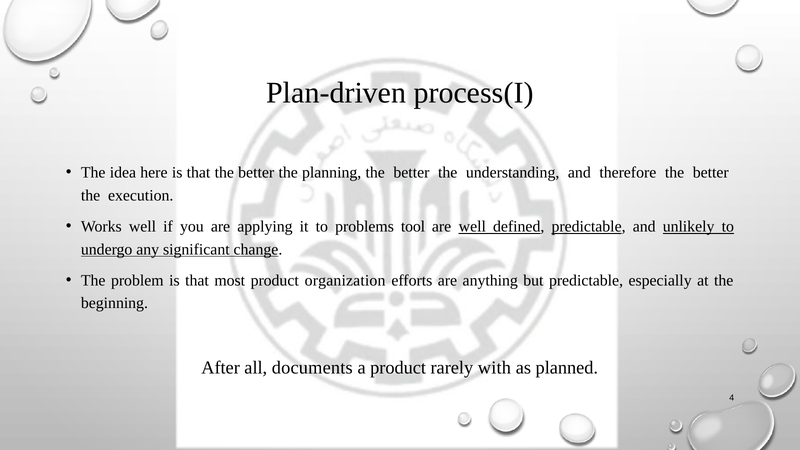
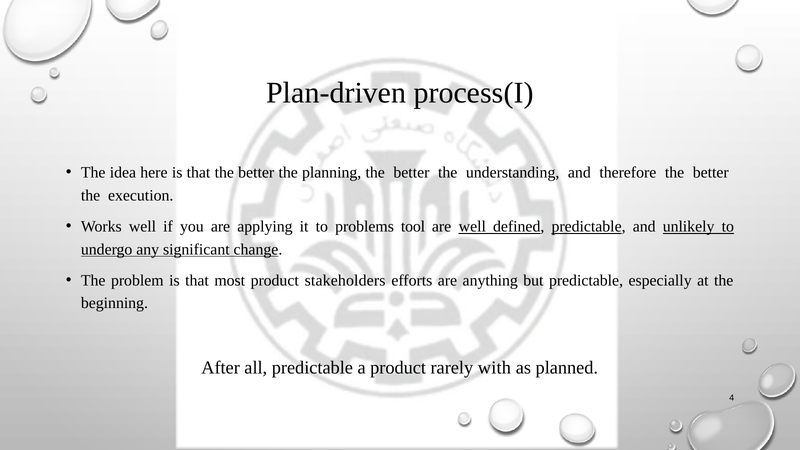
organization: organization -> stakeholders
all documents: documents -> predictable
